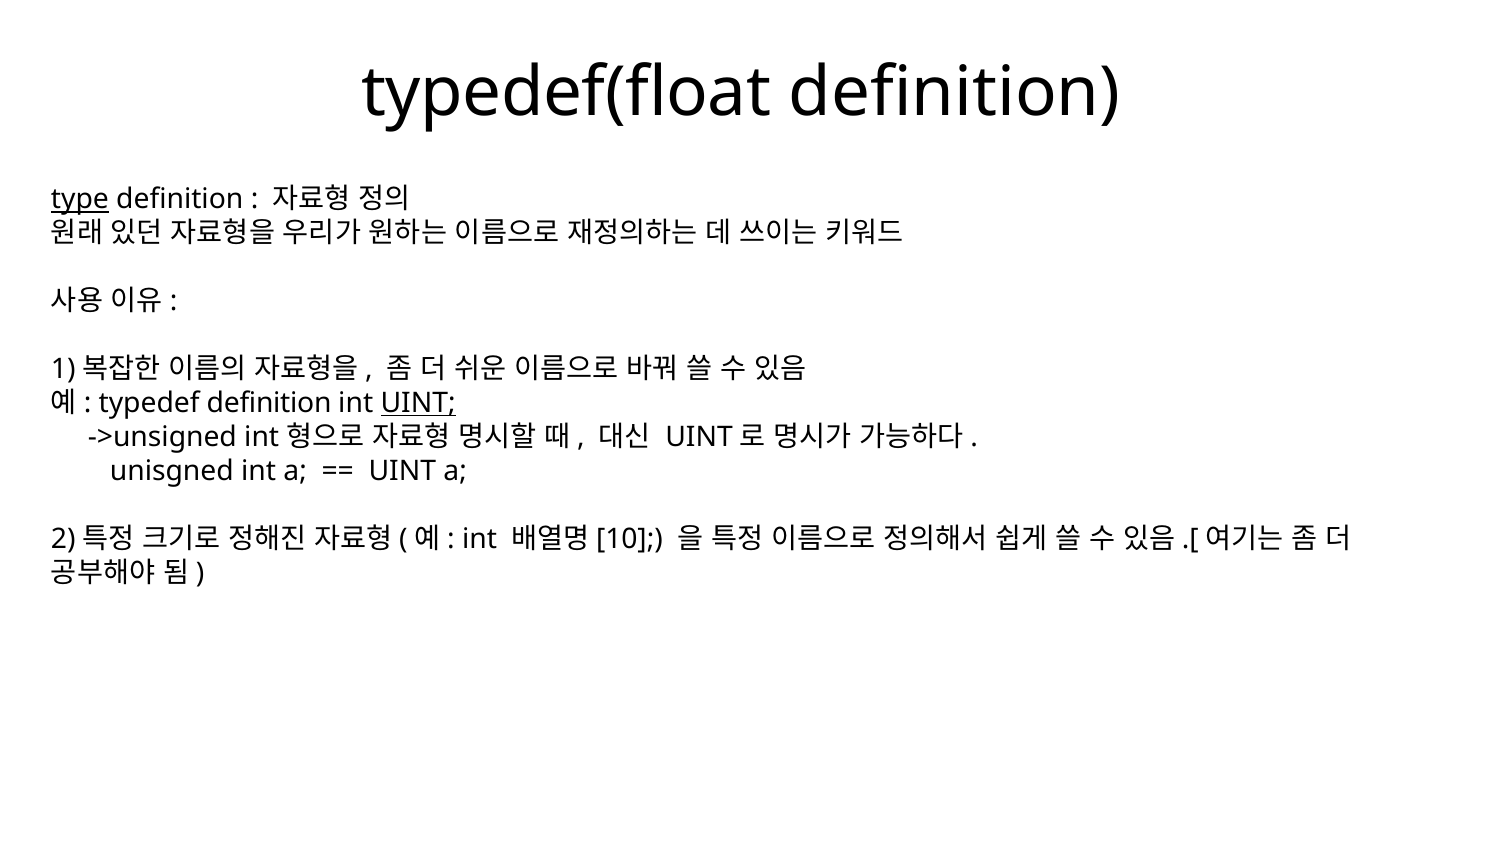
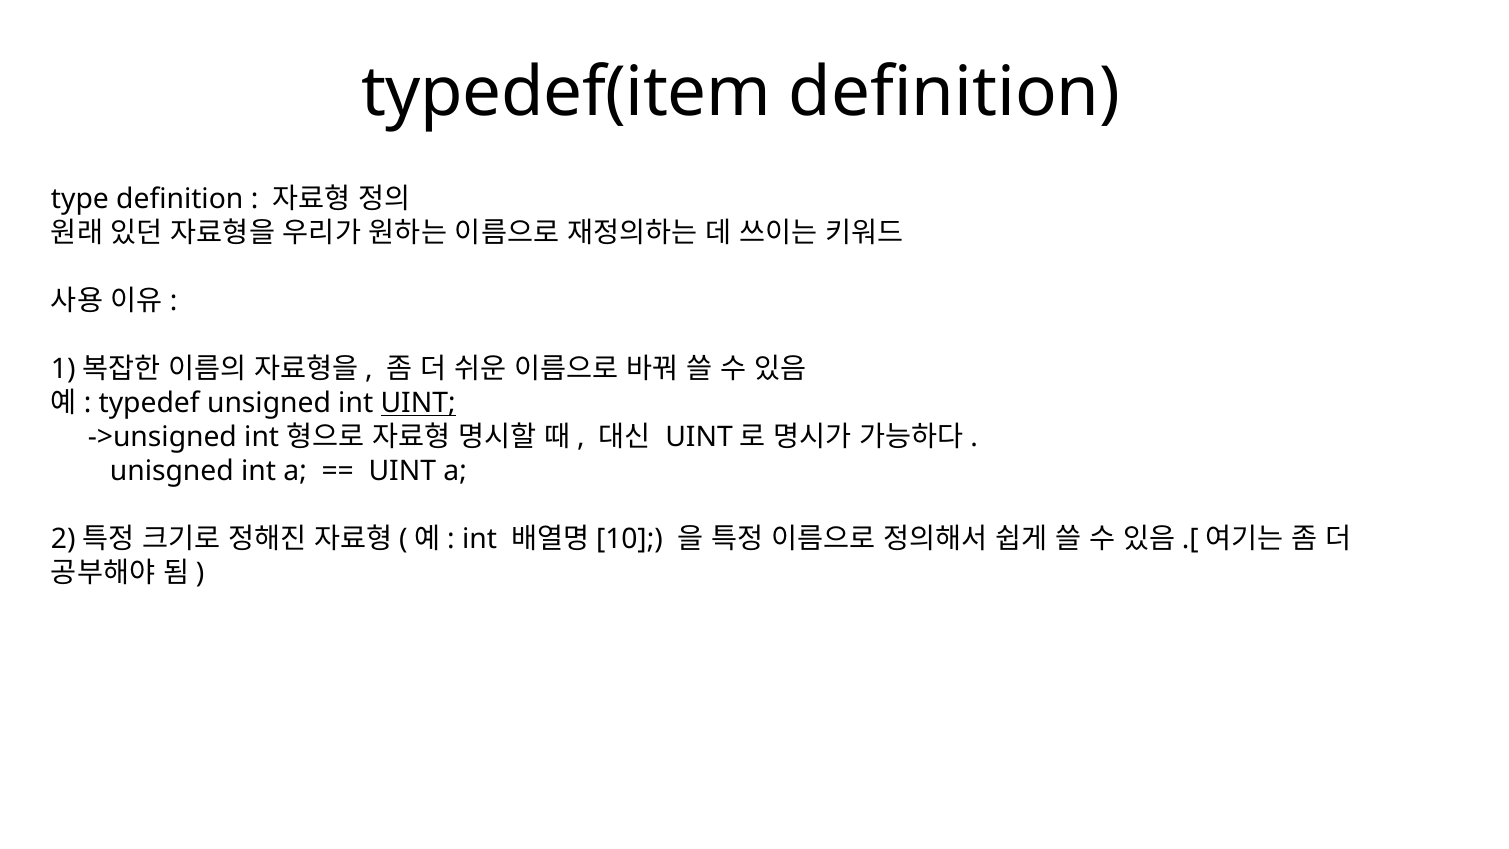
typedef(float: typedef(float -> typedef(item
type underline: present -> none
typedef definition: definition -> unsigned
